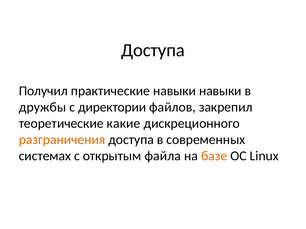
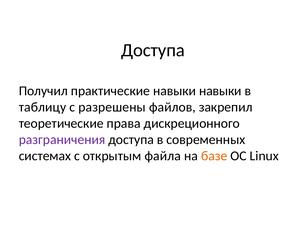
дружбы: дружбы -> таблицу
директории: директории -> разрешены
какие: какие -> права
разграничения colour: orange -> purple
